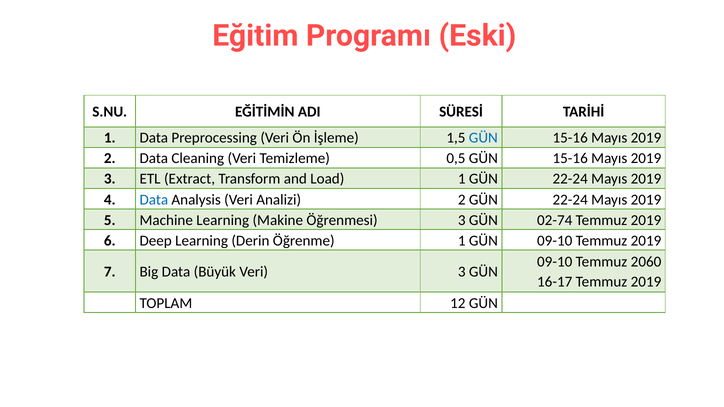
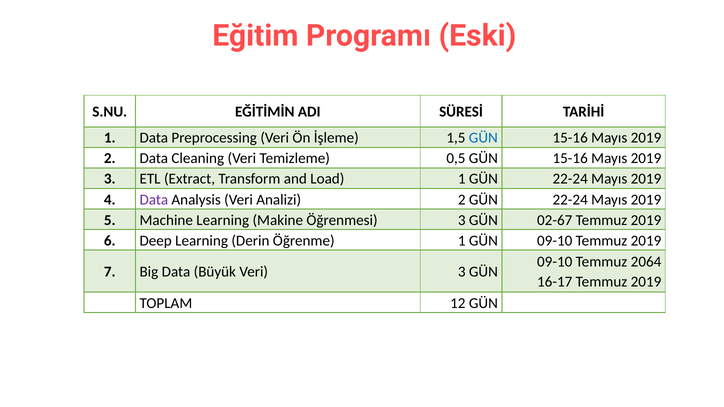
Data at (154, 200) colour: blue -> purple
02-74: 02-74 -> 02-67
2060: 2060 -> 2064
